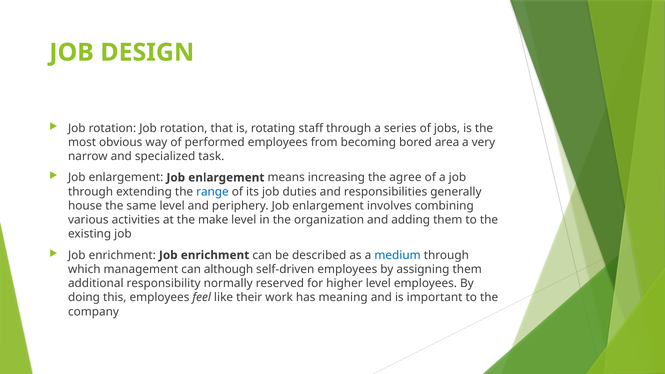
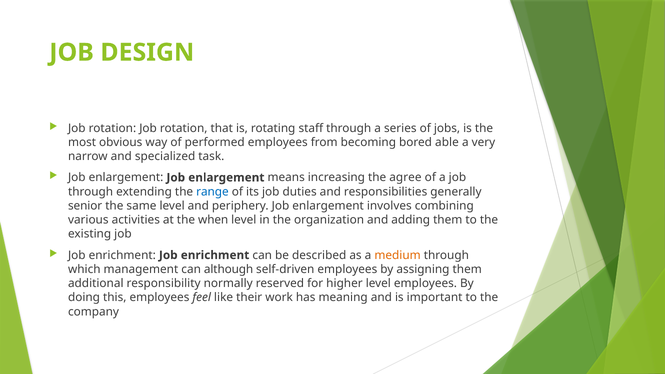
area: area -> able
house: house -> senior
make: make -> when
medium colour: blue -> orange
